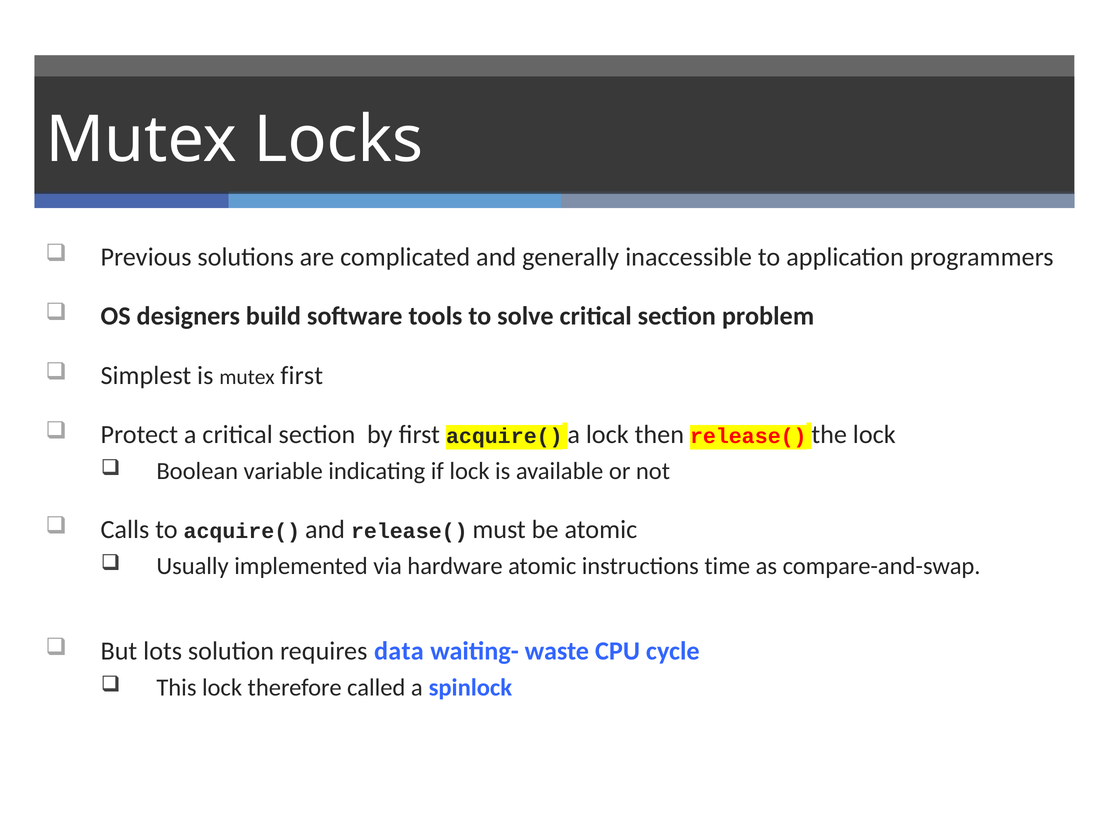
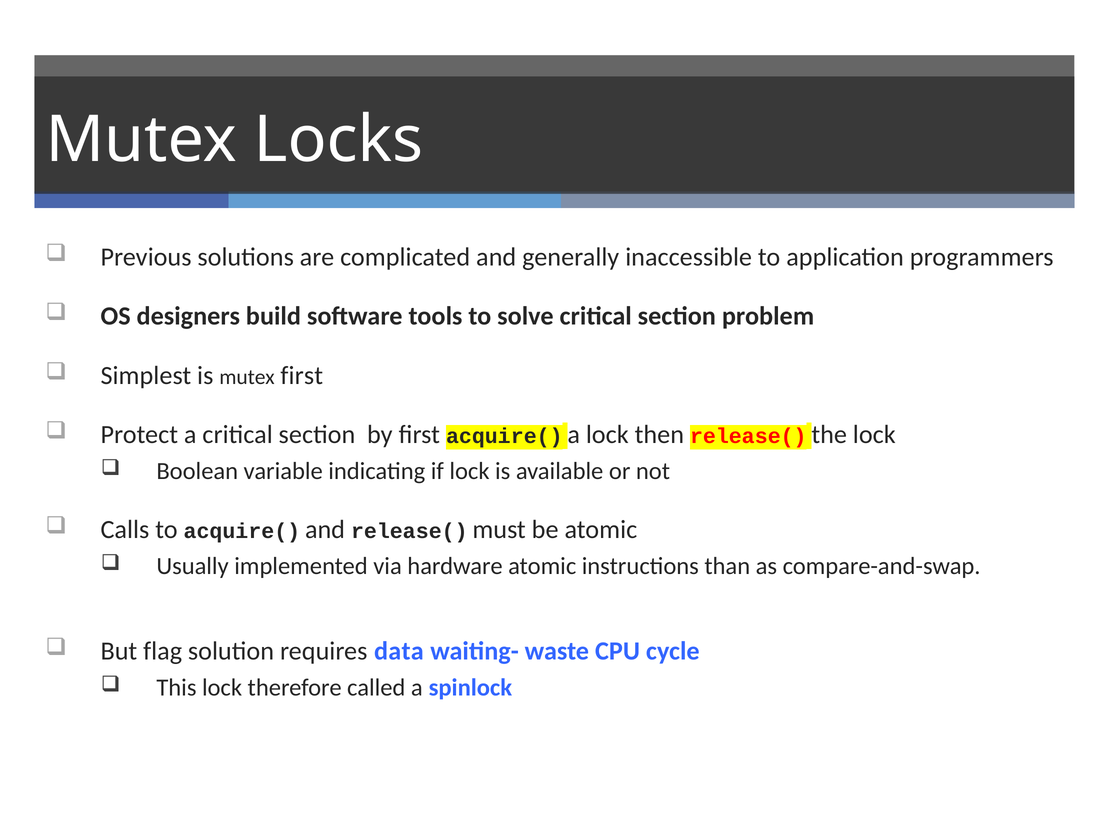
time: time -> than
lots: lots -> flag
